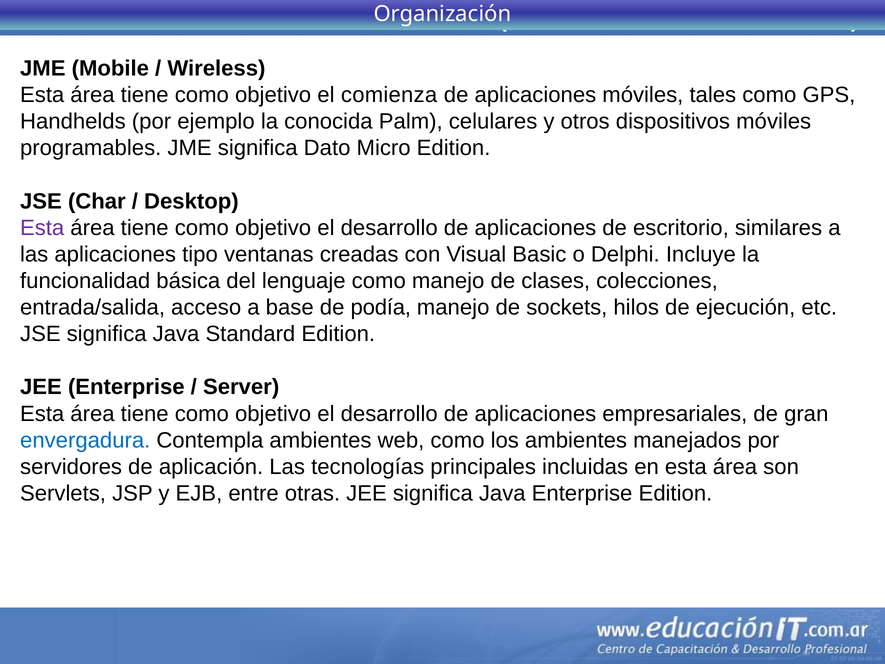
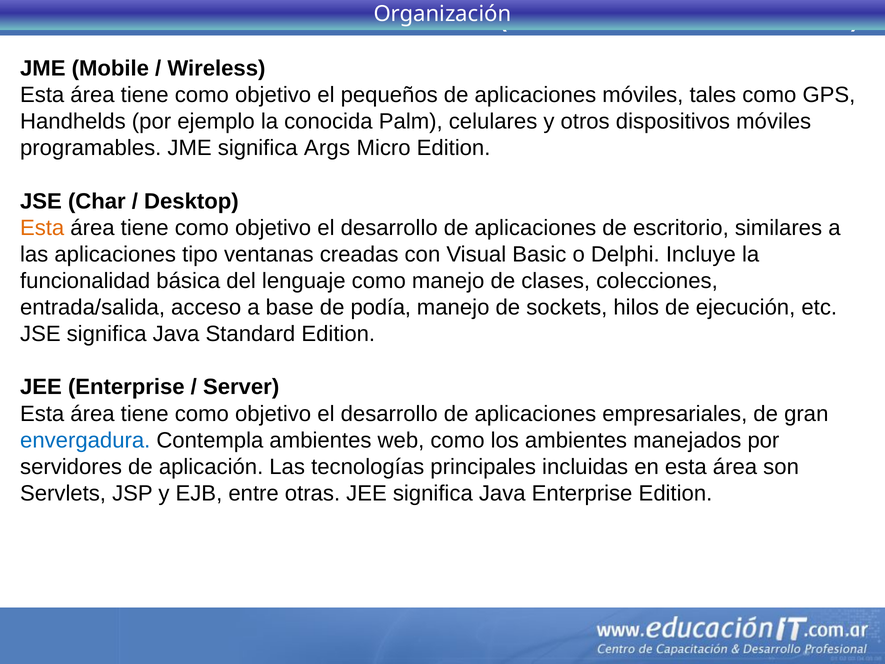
comienza: comienza -> pequeños
Dato: Dato -> Args
Esta at (42, 228) colour: purple -> orange
